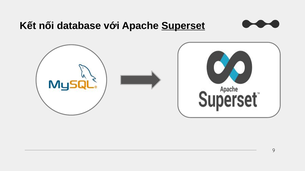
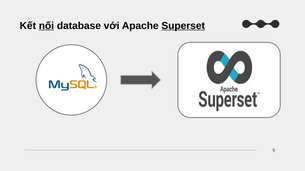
nối underline: none -> present
